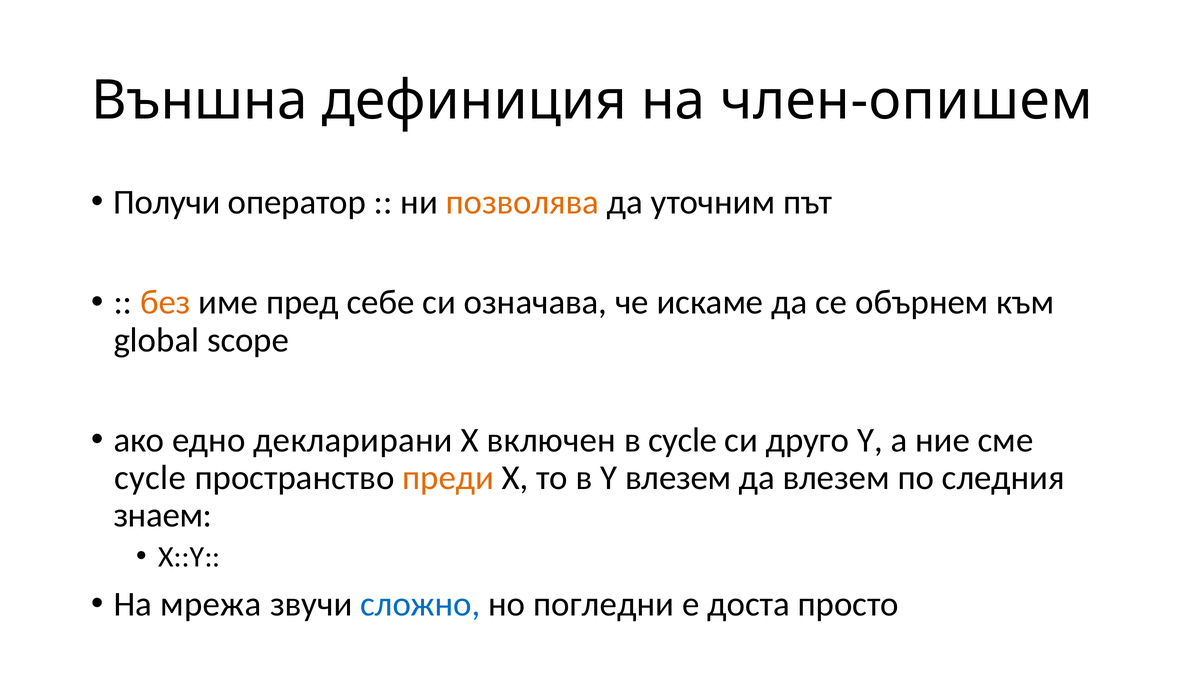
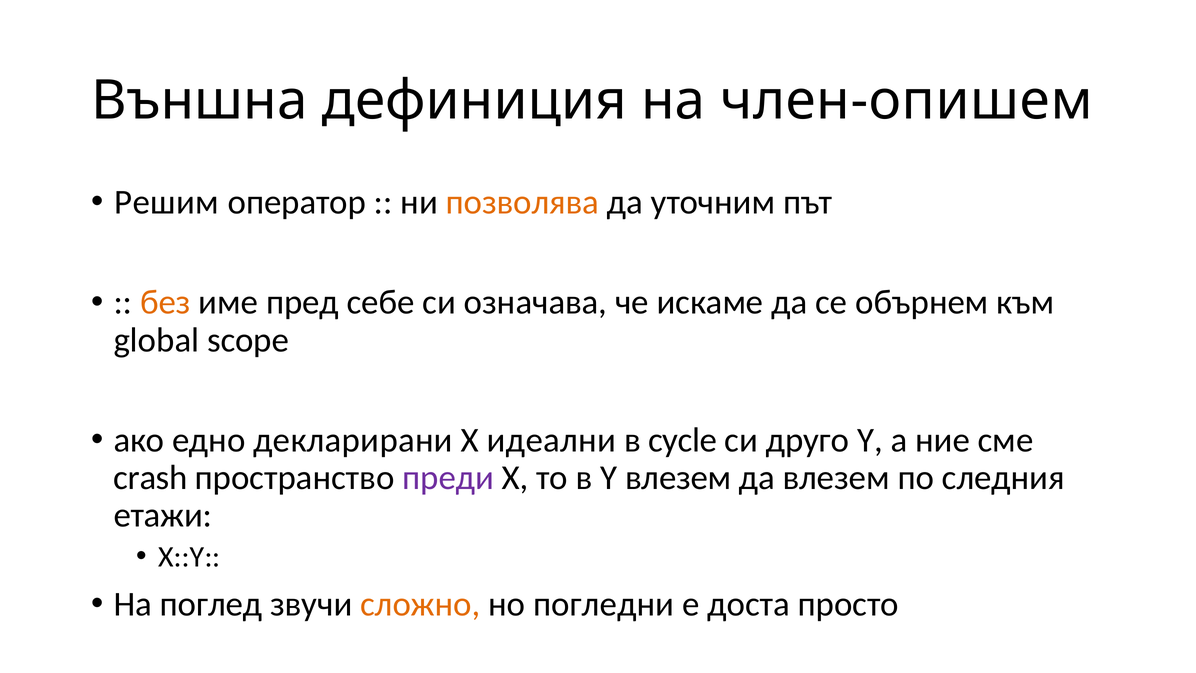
Получи: Получи -> Решим
включен: включен -> идеални
cycle at (150, 478): cycle -> crash
преди colour: orange -> purple
знаем: знаем -> етажи
мрежа: мрежа -> поглед
сложно colour: blue -> orange
